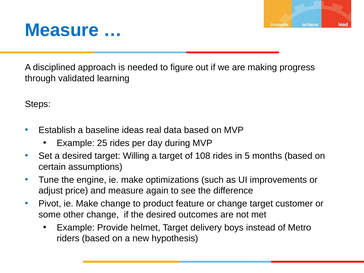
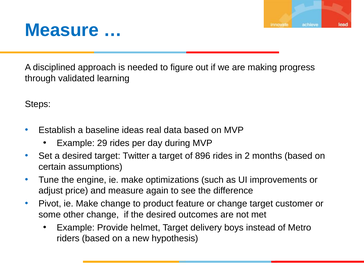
25: 25 -> 29
Willing: Willing -> Twitter
108: 108 -> 896
5: 5 -> 2
